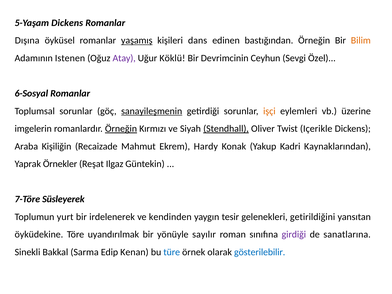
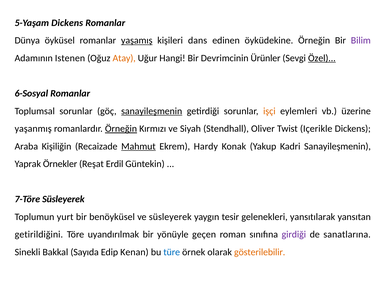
Dışına: Dışına -> Dünya
bastığından: bastığından -> öyküdekine
Bilim colour: orange -> purple
Atay colour: purple -> orange
Köklü: Köklü -> Hangi
Ceyhun: Ceyhun -> Ürünler
Özel underline: none -> present
imgelerin: imgelerin -> yaşanmış
Stendhall underline: present -> none
Mahmut underline: none -> present
Kadri Kaynaklarından: Kaynaklarından -> Sanayileşmenin
Ilgaz: Ilgaz -> Erdil
irdelenerek: irdelenerek -> benöyküsel
ve kendinden: kendinden -> süsleyerek
getirildiğini: getirildiğini -> yansıtılarak
öyküdekine: öyküdekine -> getirildiğini
sayılır: sayılır -> geçen
Sarma: Sarma -> Sayıda
gösterilebilir colour: blue -> orange
